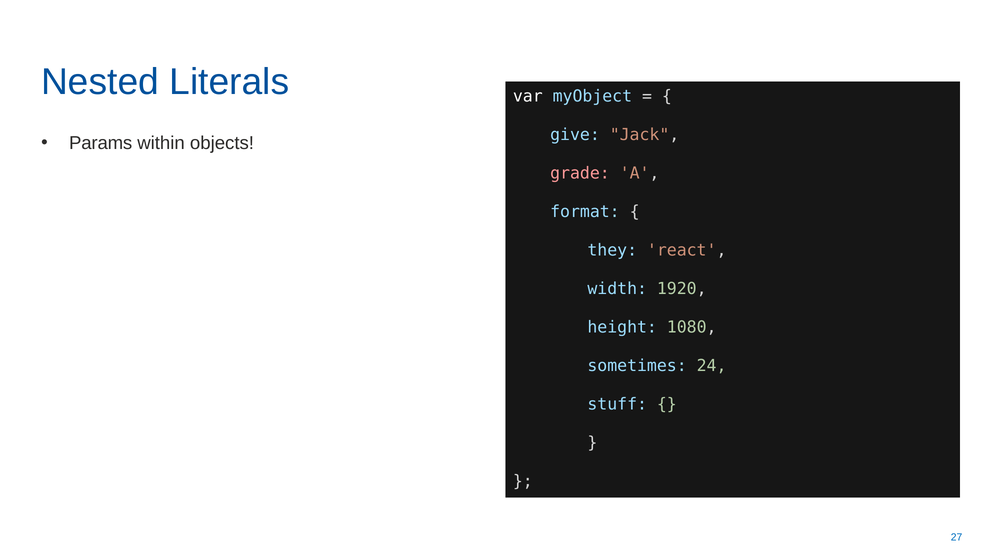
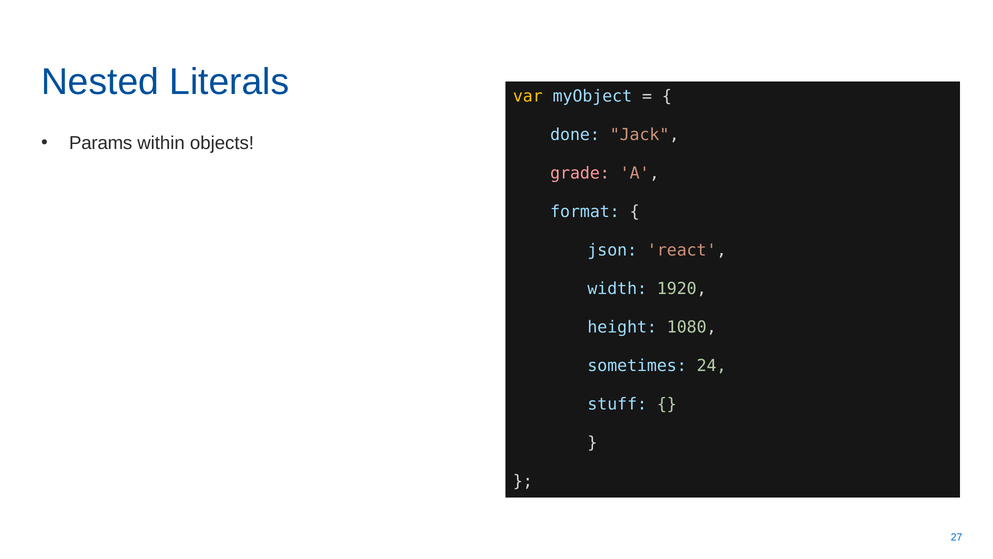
var colour: white -> yellow
give: give -> done
they: they -> json
